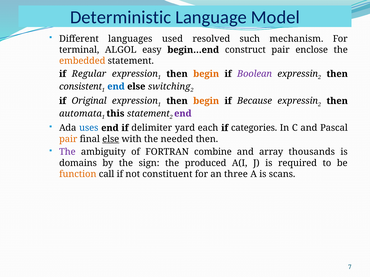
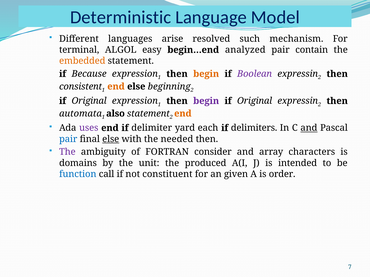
used: used -> arise
construct: construct -> analyzed
enclose: enclose -> contain
Regular: Regular -> Because
end at (116, 87) colour: blue -> orange
switching: switching -> beginning
begin at (206, 101) colour: orange -> purple
Because at (255, 101): Because -> Original
this: this -> also
end at (183, 114) colour: purple -> orange
uses colour: blue -> purple
categories: categories -> delimiters
and at (309, 128) underline: none -> present
pair at (68, 139) colour: orange -> blue
combine: combine -> consider
thousands: thousands -> characters
sign: sign -> unit
required: required -> intended
function colour: orange -> blue
three: three -> given
scans: scans -> order
